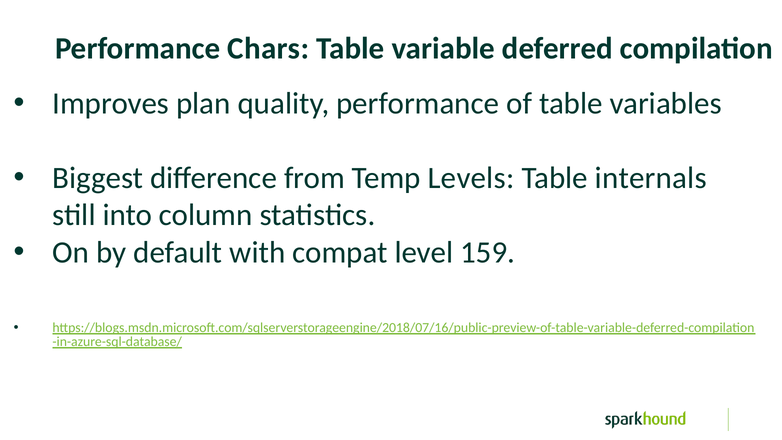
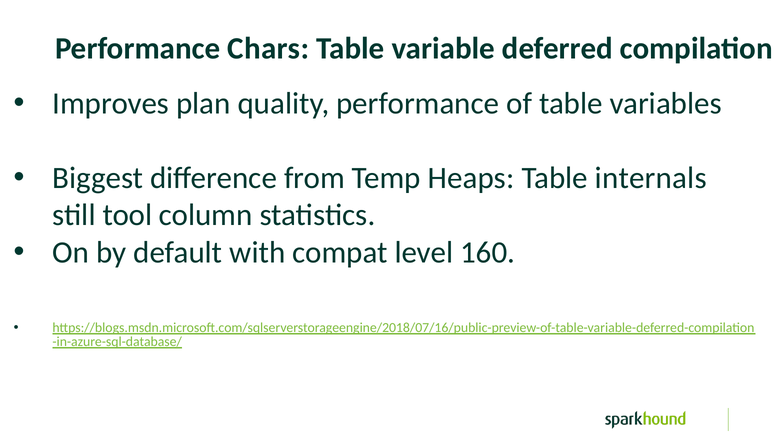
Levels: Levels -> Heaps
into: into -> tool
159: 159 -> 160
